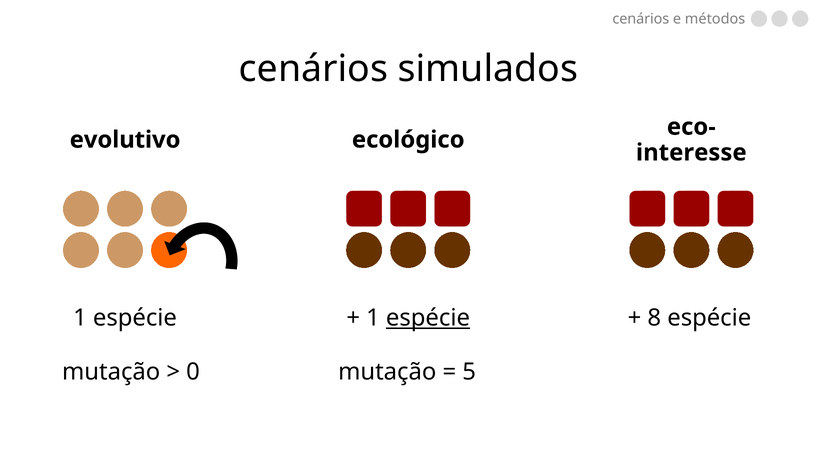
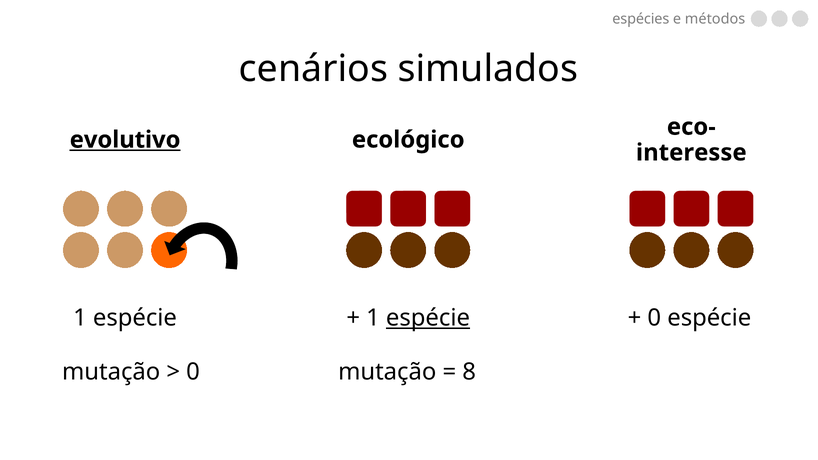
cenários at (641, 19): cenários -> espécies
evolutivo underline: none -> present
8 at (654, 318): 8 -> 0
5: 5 -> 8
